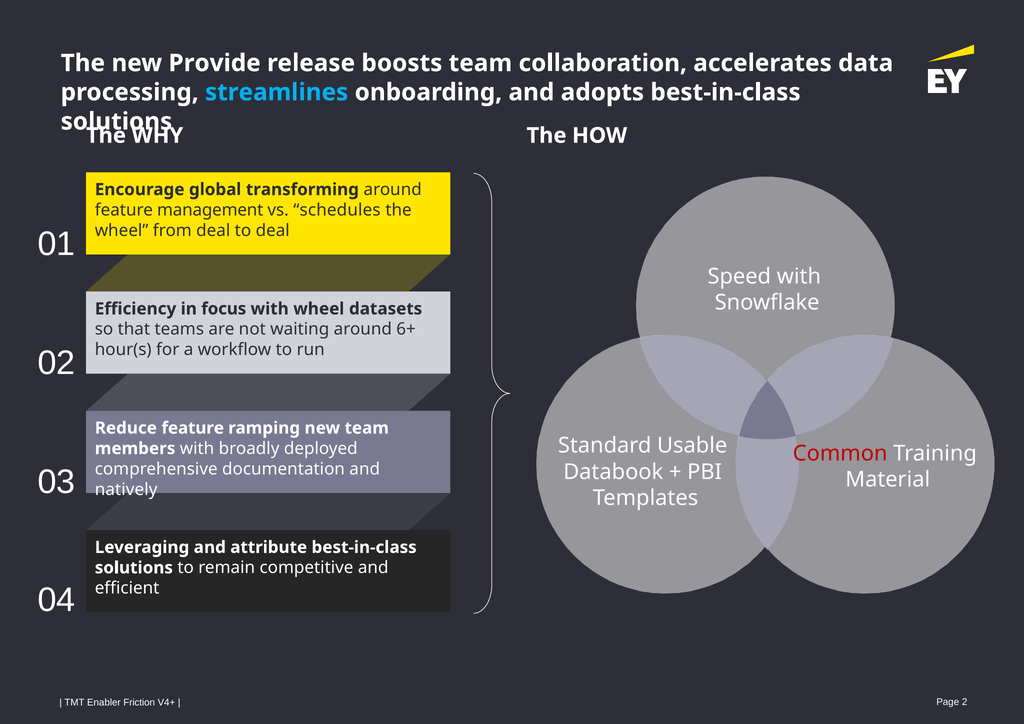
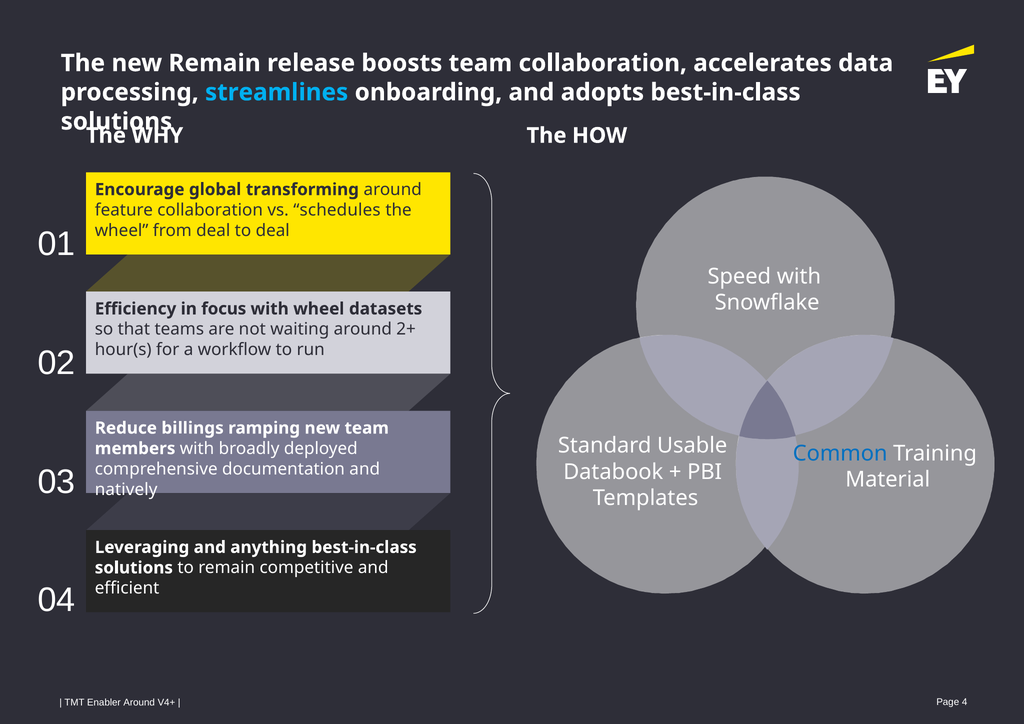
new Provide: Provide -> Remain
feature management: management -> collaboration
6+: 6+ -> 2+
Reduce feature: feature -> billings
Common colour: red -> blue
attribute: attribute -> anything
Enabler Friction: Friction -> Around
2: 2 -> 4
